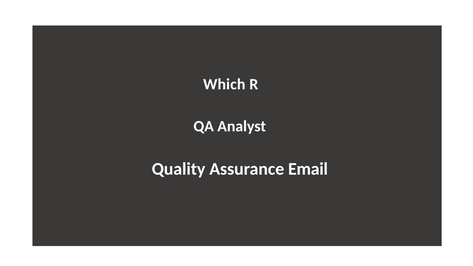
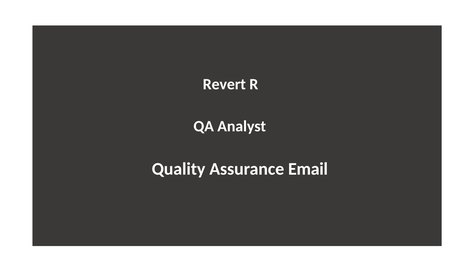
Which: Which -> Revert
